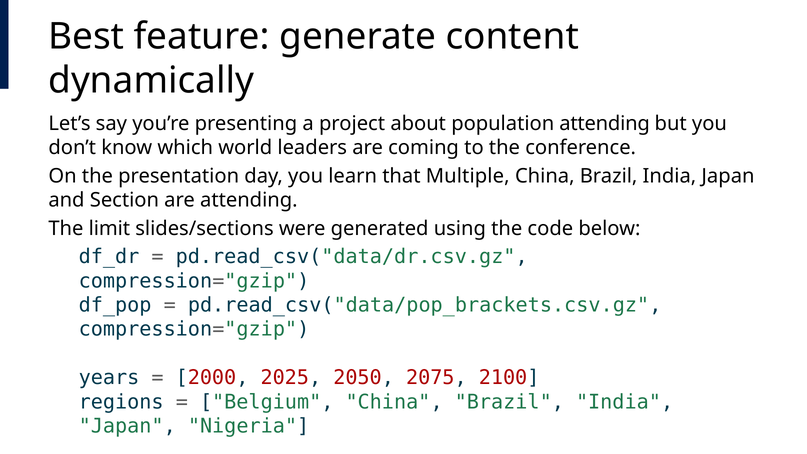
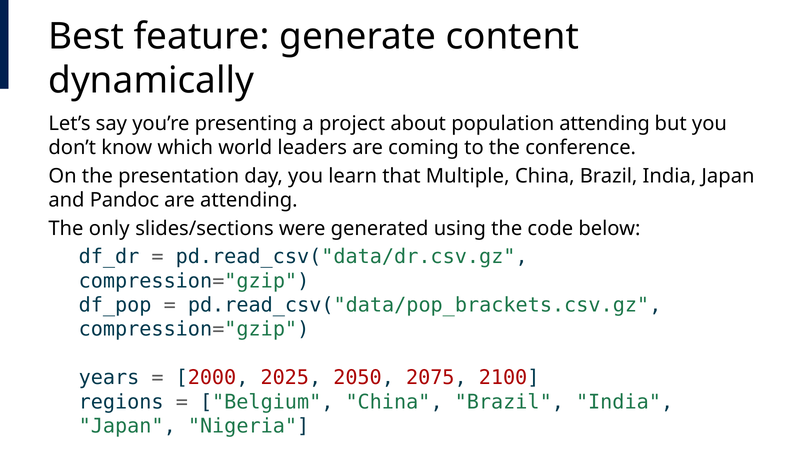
Section: Section -> Pandoc
limit: limit -> only
